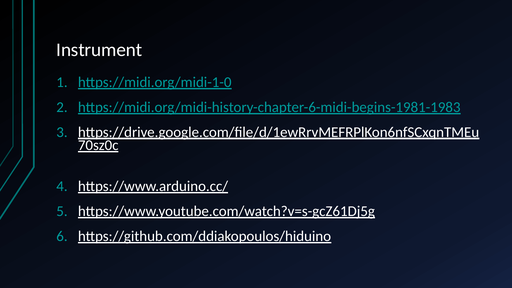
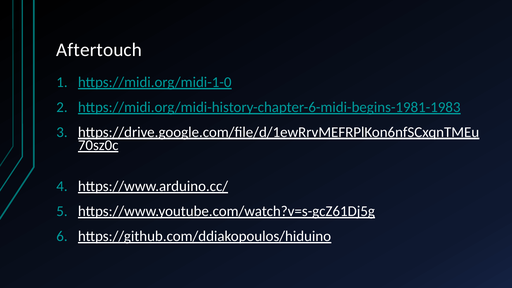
Instrument: Instrument -> Aftertouch
